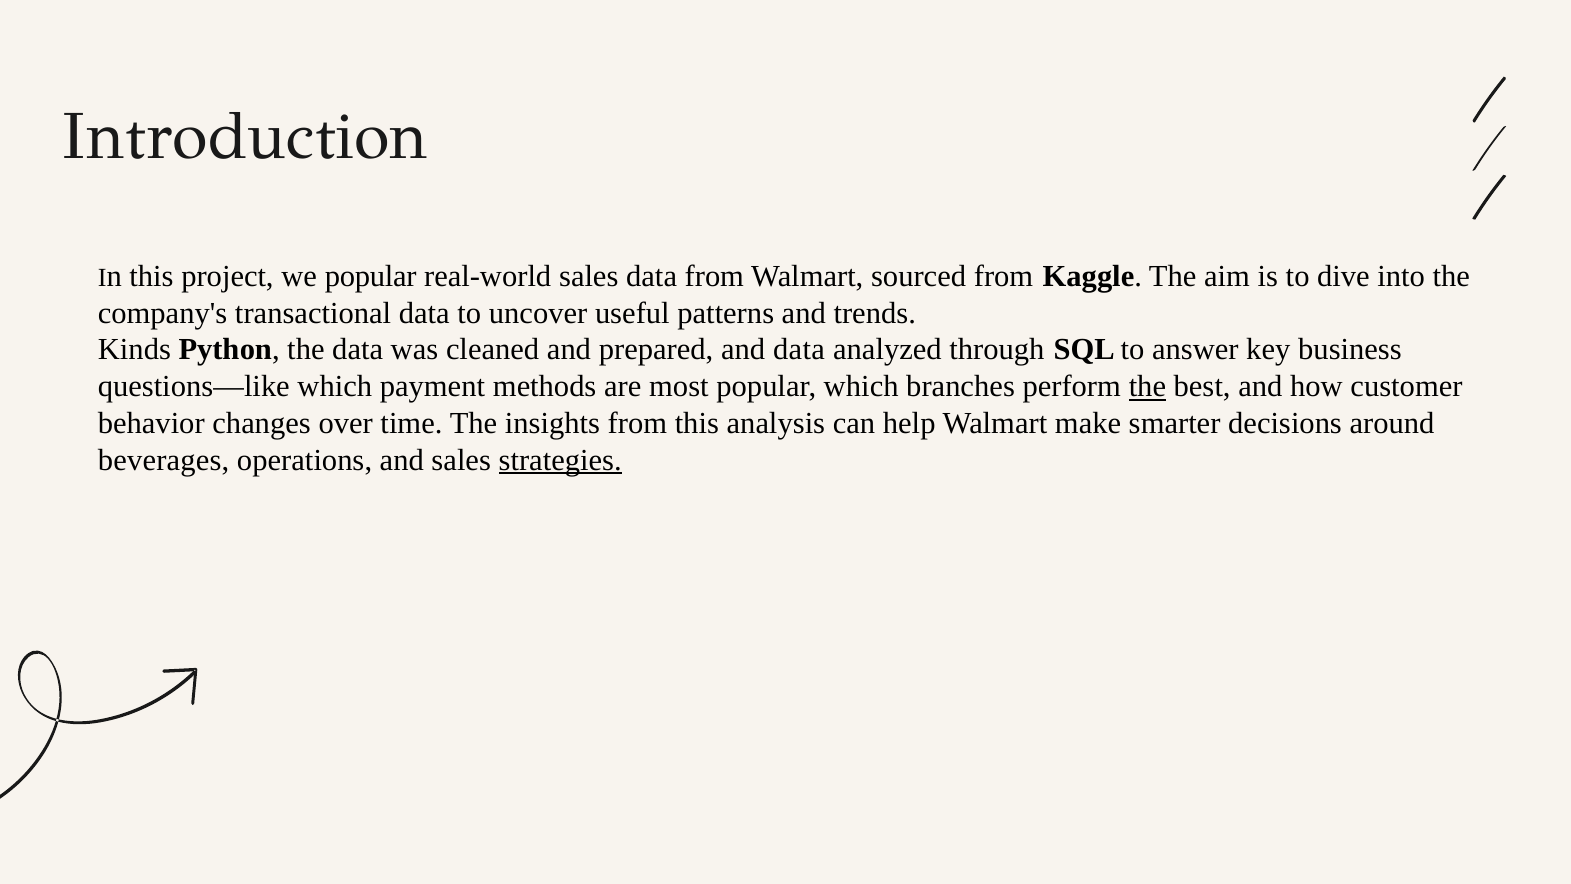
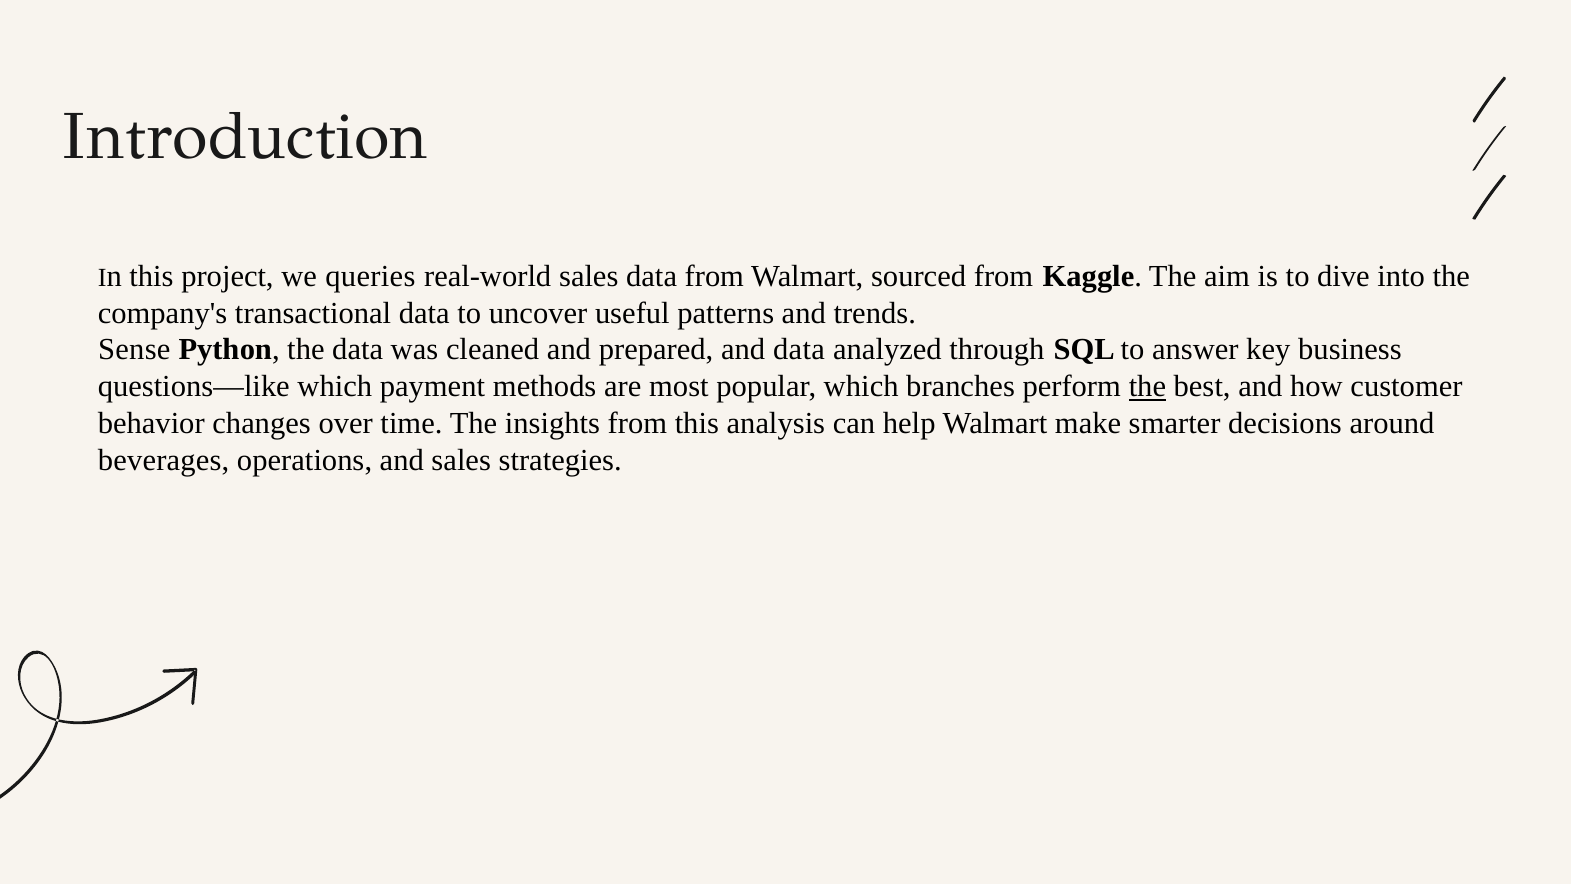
we popular: popular -> queries
Kinds: Kinds -> Sense
strategies underline: present -> none
